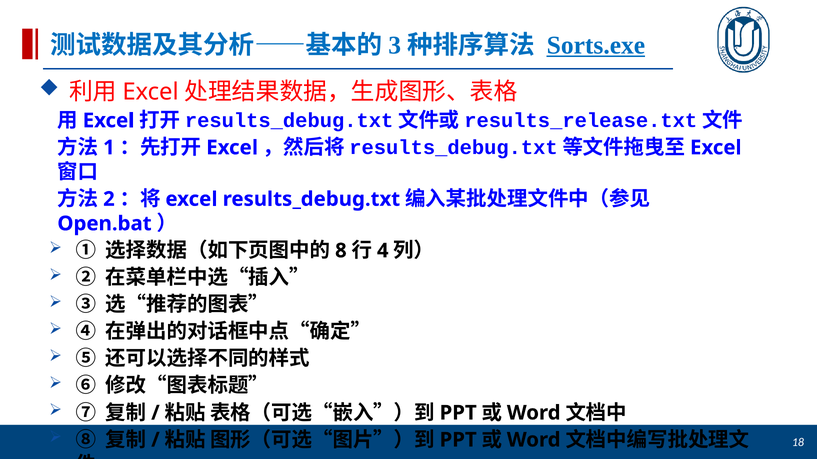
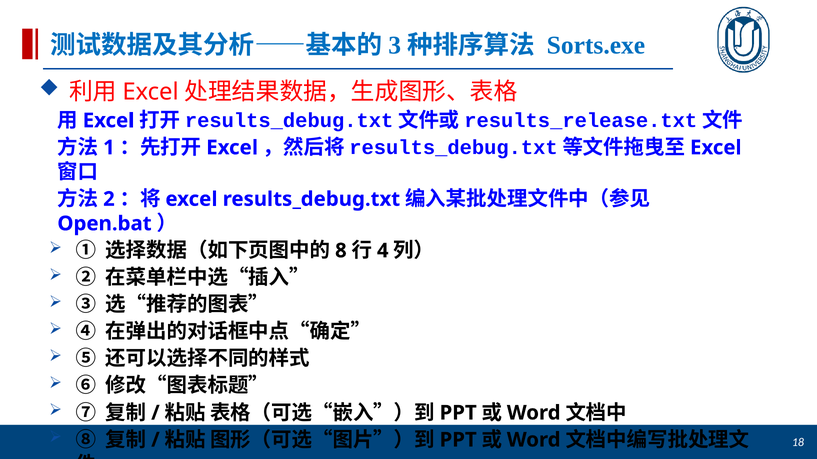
Sorts.exe underline: present -> none
